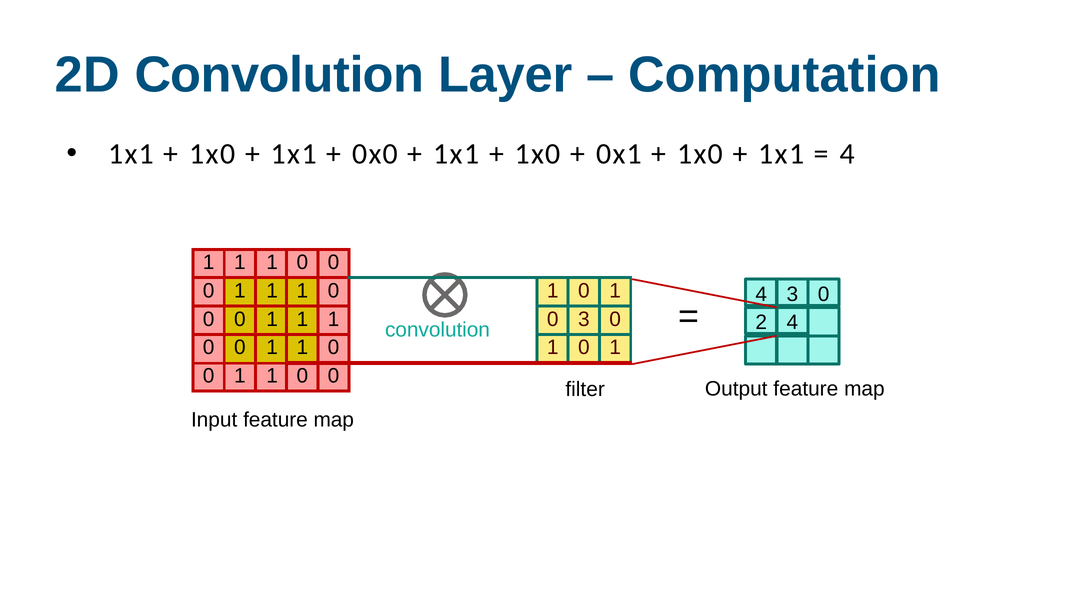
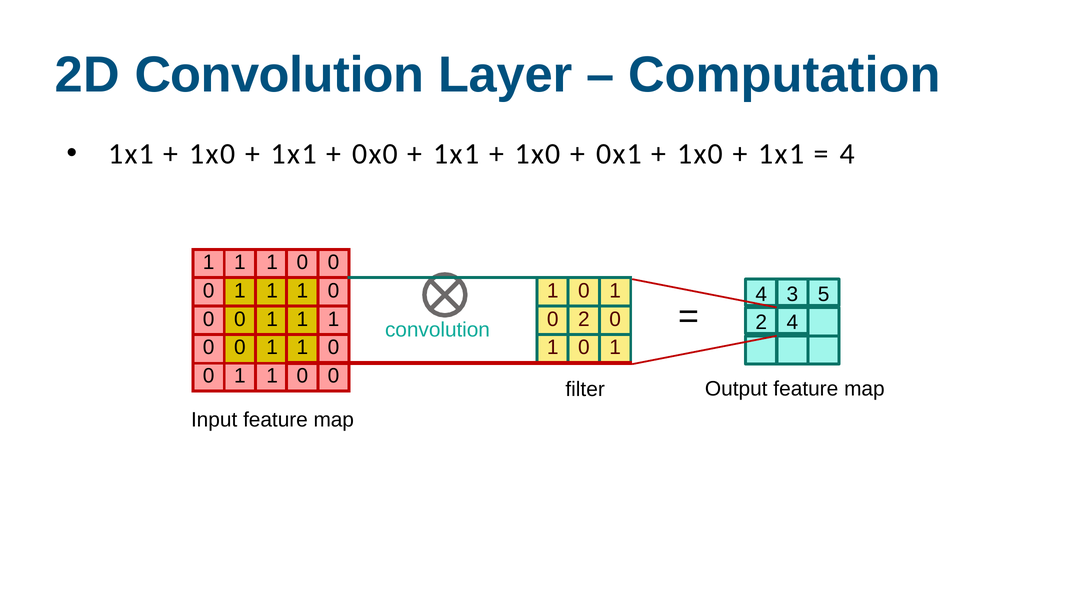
4 3 0: 0 -> 5
0 3: 3 -> 2
